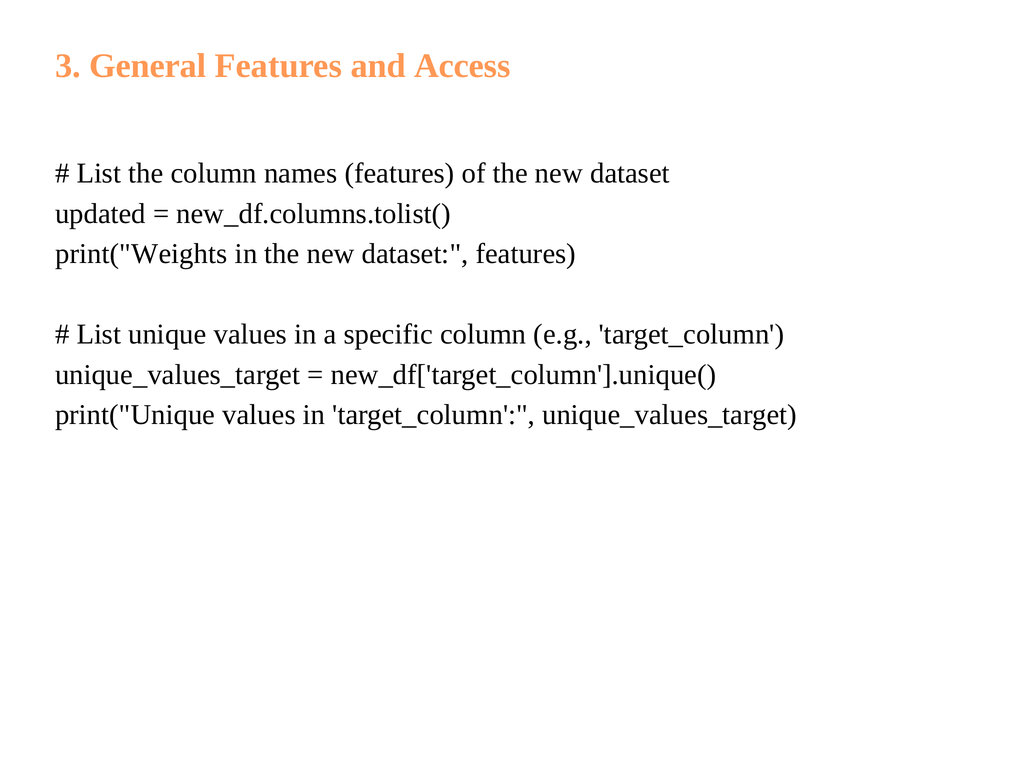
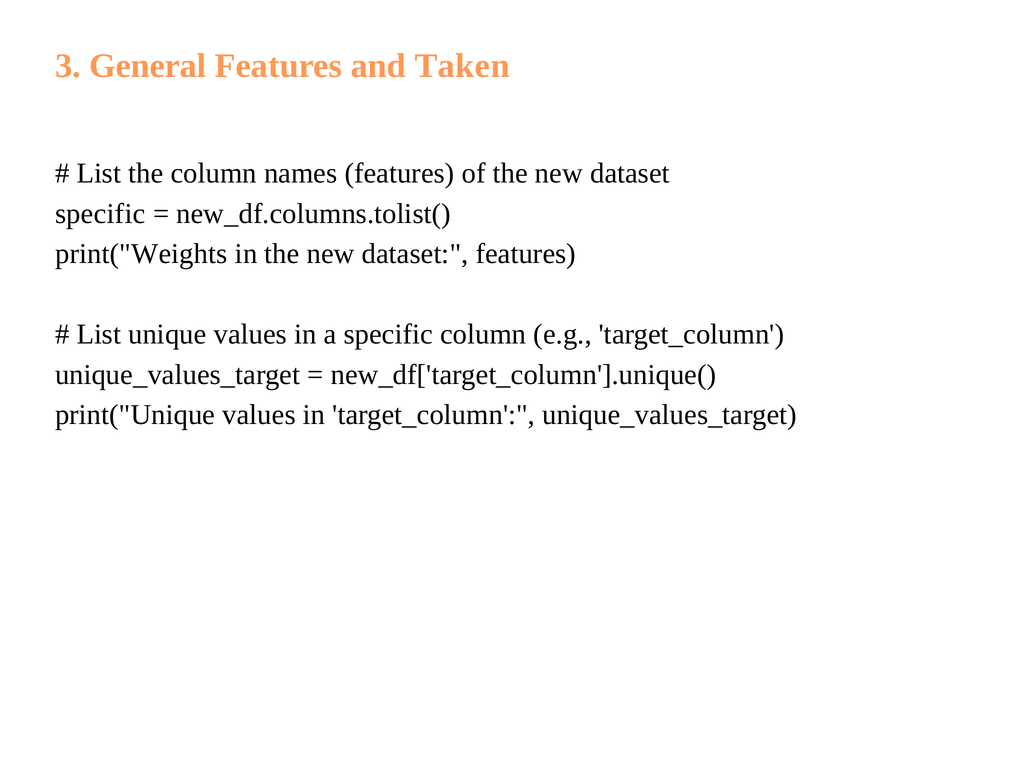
Access: Access -> Taken
updated at (100, 214): updated -> specific
